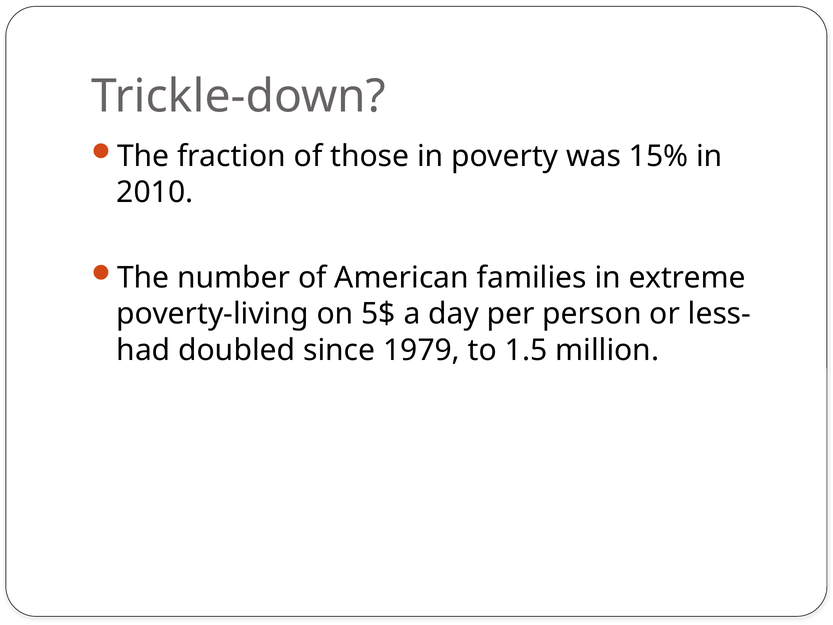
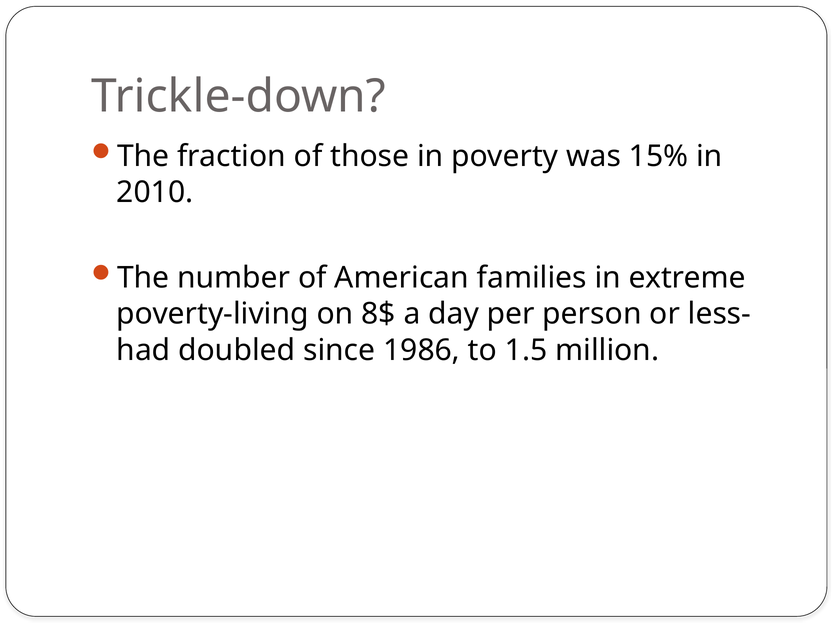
5$: 5$ -> 8$
1979: 1979 -> 1986
